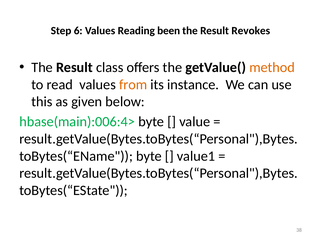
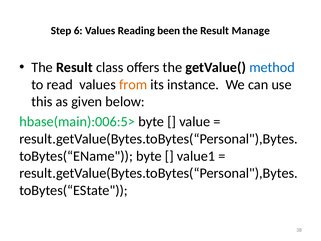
Revokes: Revokes -> Manage
method colour: orange -> blue
hbase(main):006:4>: hbase(main):006:4> -> hbase(main):006:5>
